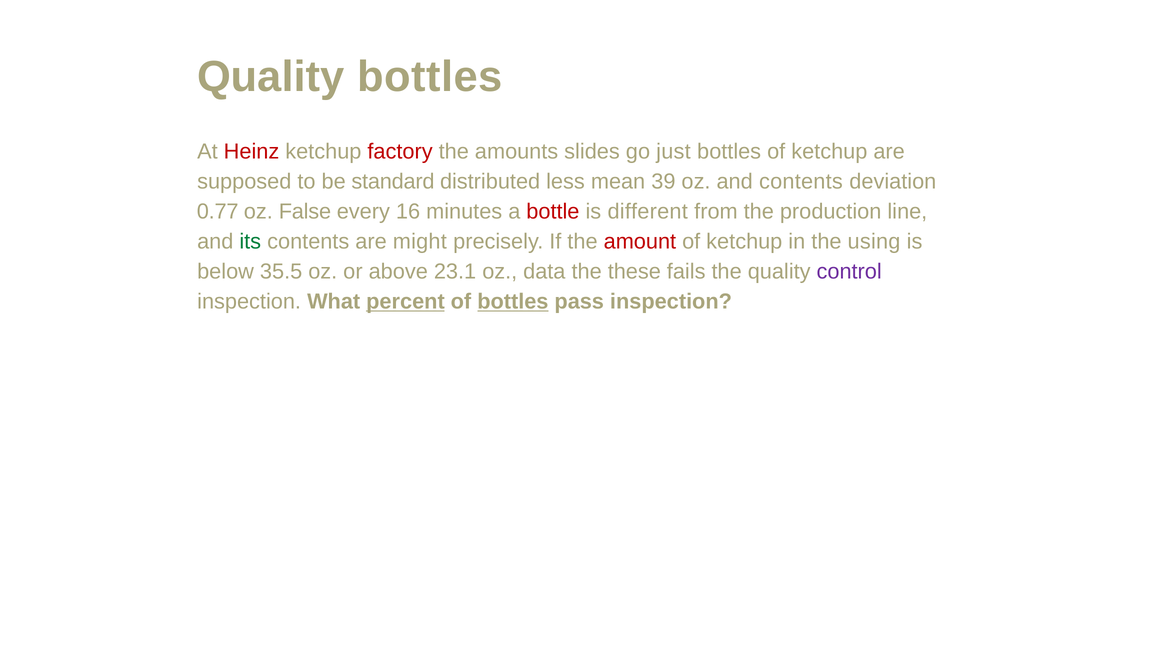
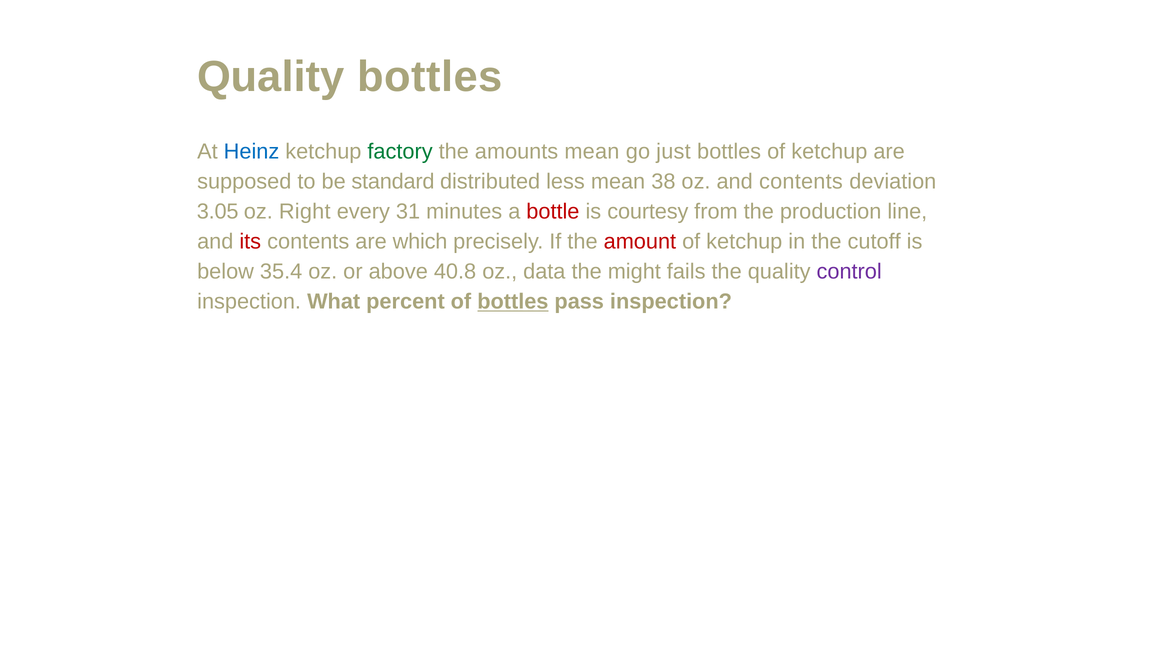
Heinz colour: red -> blue
factory colour: red -> green
amounts slides: slides -> mean
39: 39 -> 38
0.77: 0.77 -> 3.05
False: False -> Right
16: 16 -> 31
different: different -> courtesy
its colour: green -> red
might: might -> which
using: using -> cutoff
35.5: 35.5 -> 35.4
23.1: 23.1 -> 40.8
these: these -> might
percent underline: present -> none
